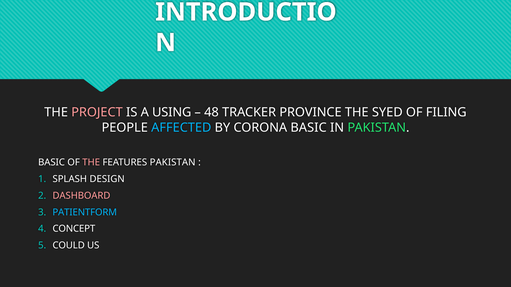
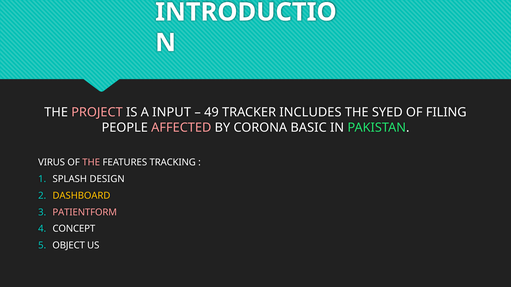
USING: USING -> INPUT
48: 48 -> 49
PROVINCE: PROVINCE -> INCLUDES
AFFECTED colour: light blue -> pink
BASIC at (52, 163): BASIC -> VIRUS
FEATURES PAKISTAN: PAKISTAN -> TRACKING
DASHBOARD colour: pink -> yellow
PATIENTFORM colour: light blue -> pink
COULD: COULD -> OBJECT
